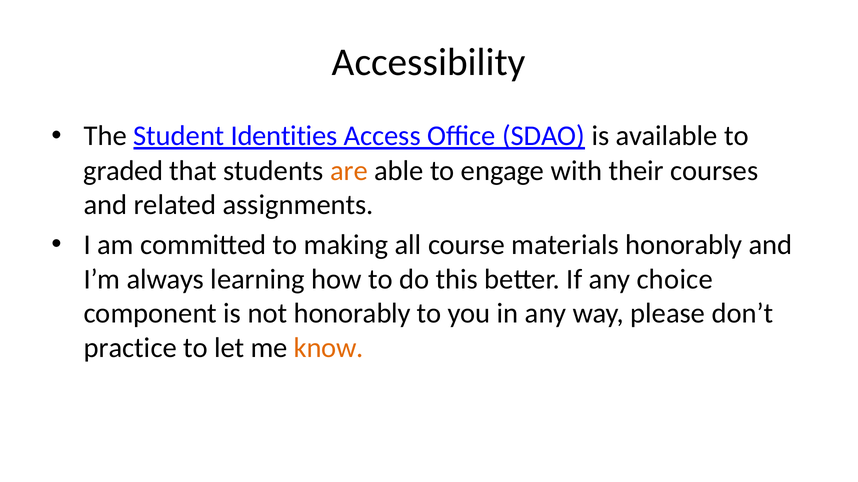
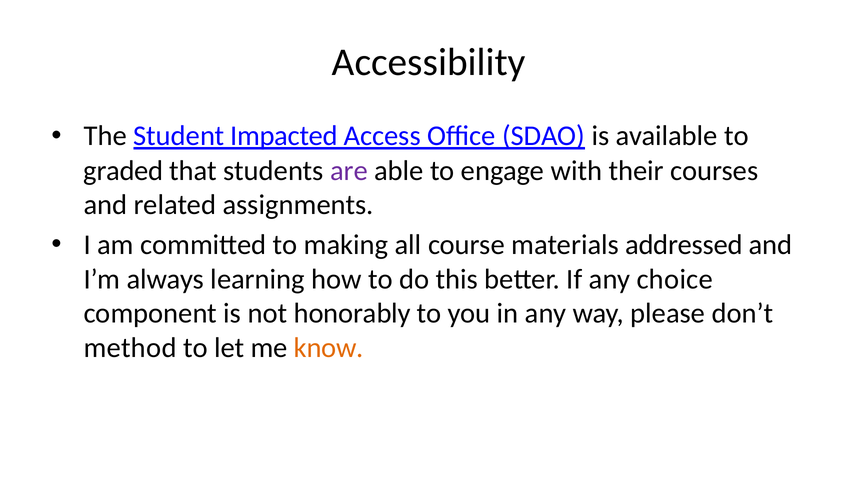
Identities: Identities -> Impacted
are colour: orange -> purple
materials honorably: honorably -> addressed
practice: practice -> method
